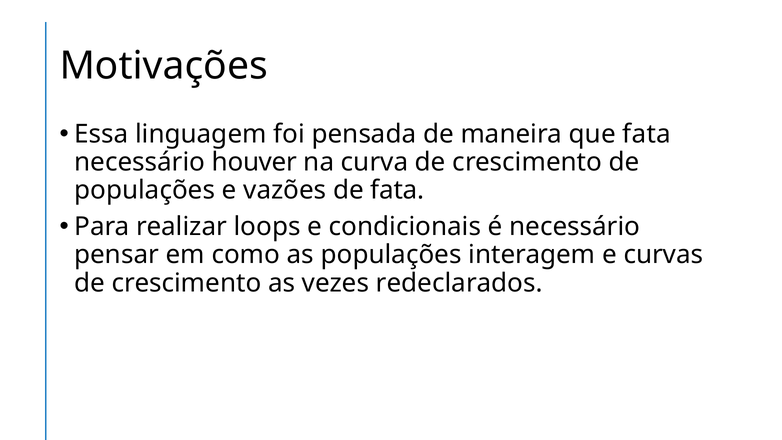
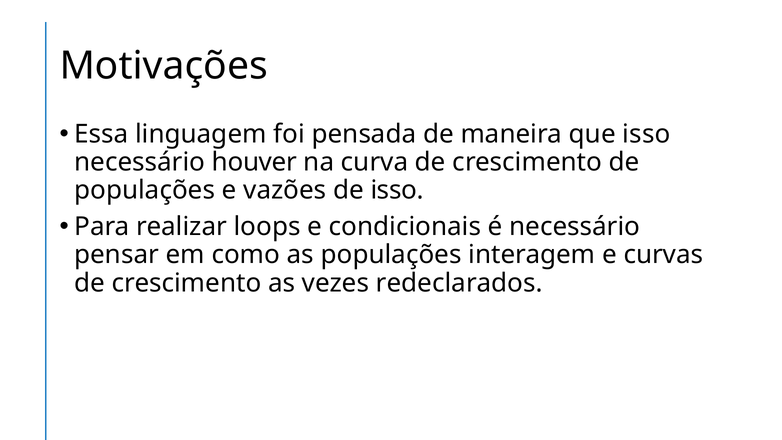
que fata: fata -> isso
de fata: fata -> isso
